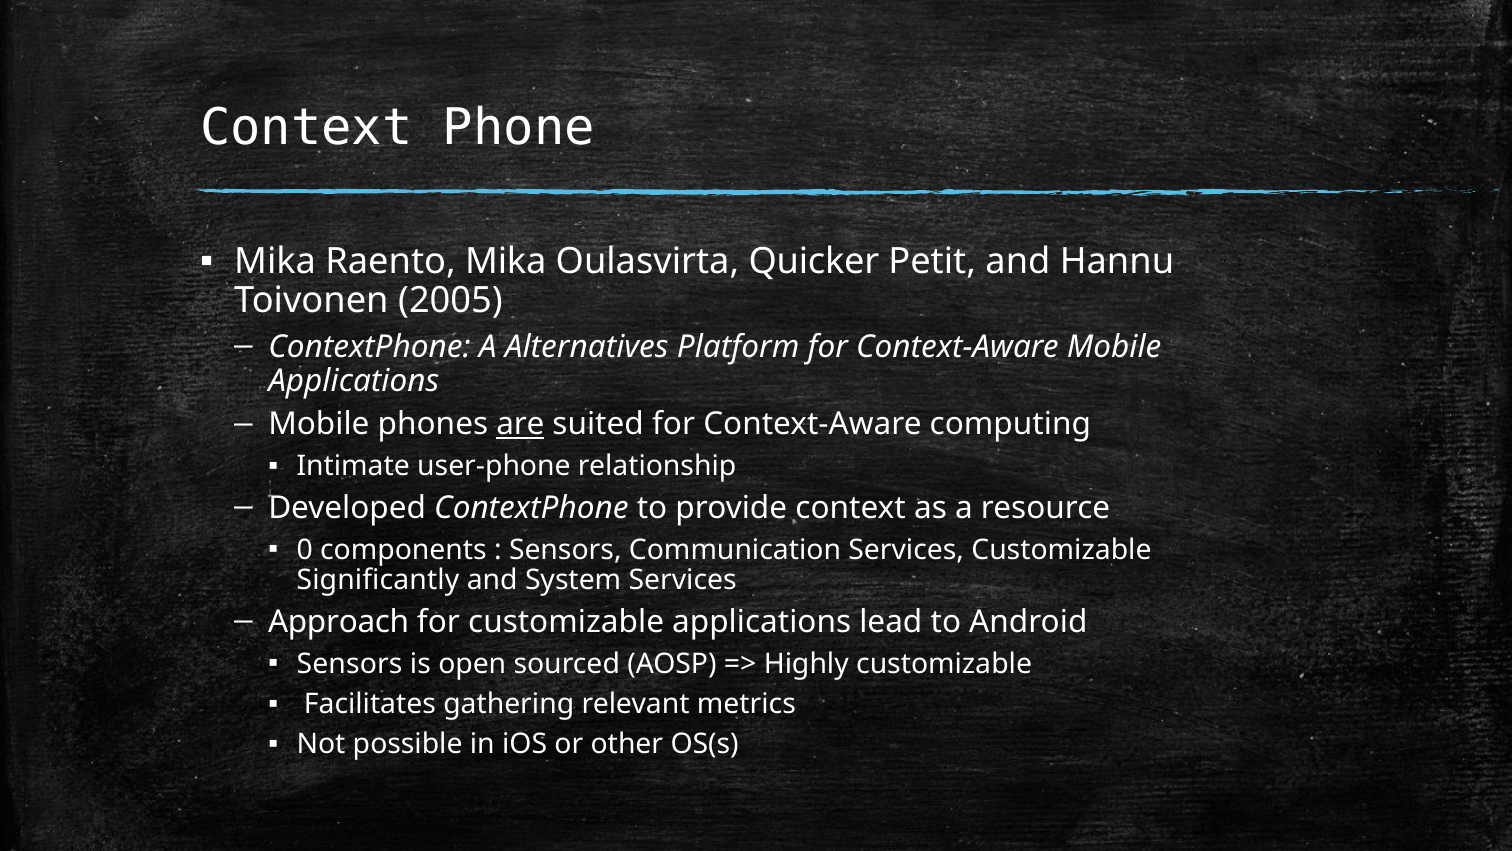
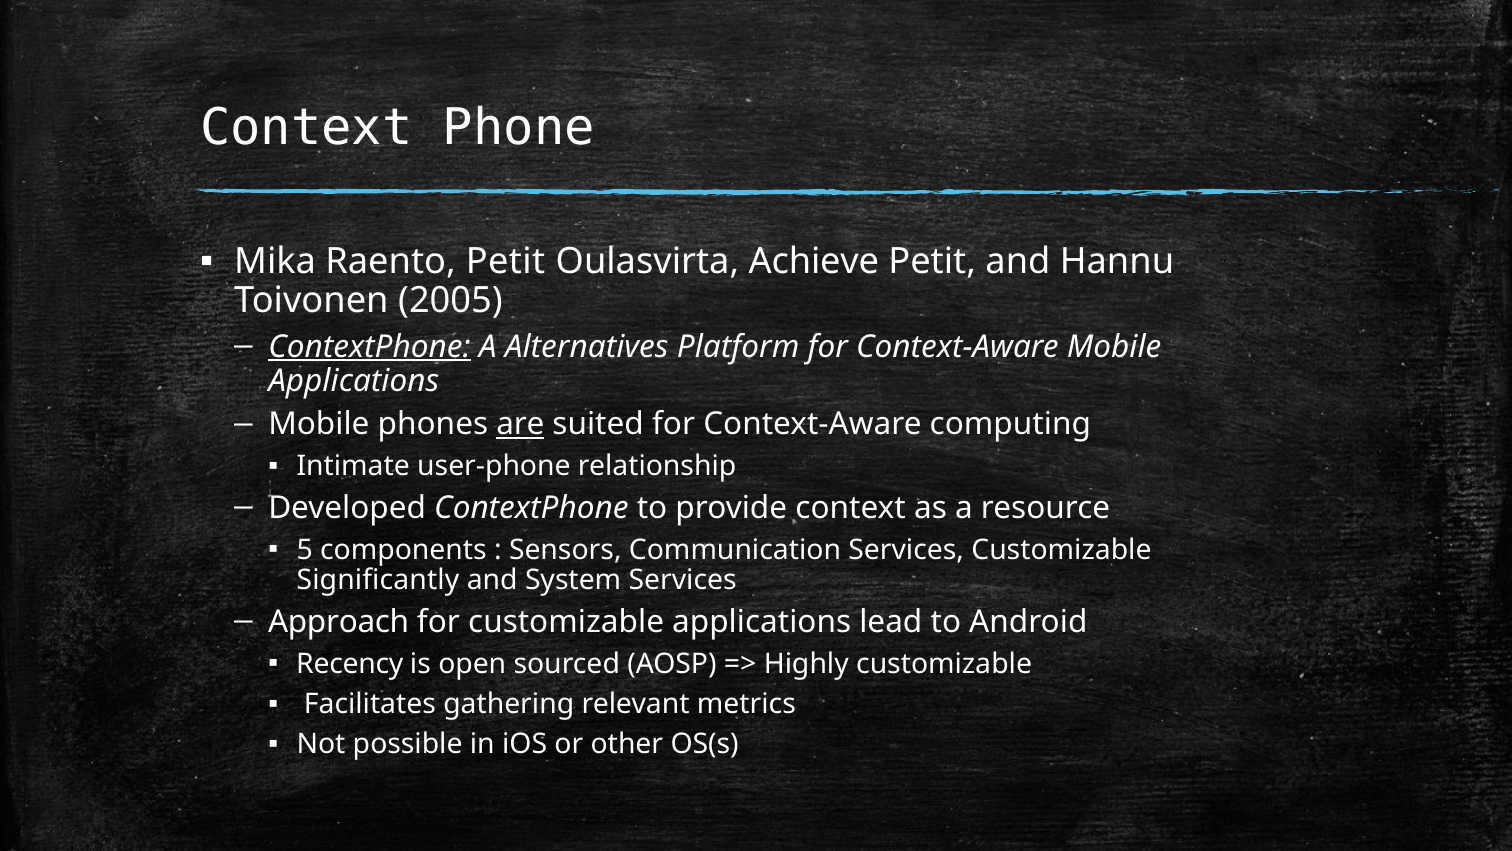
Raento Mika: Mika -> Petit
Quicker: Quicker -> Achieve
ContextPhone at (369, 347) underline: none -> present
0: 0 -> 5
Sensors at (350, 664): Sensors -> Recency
